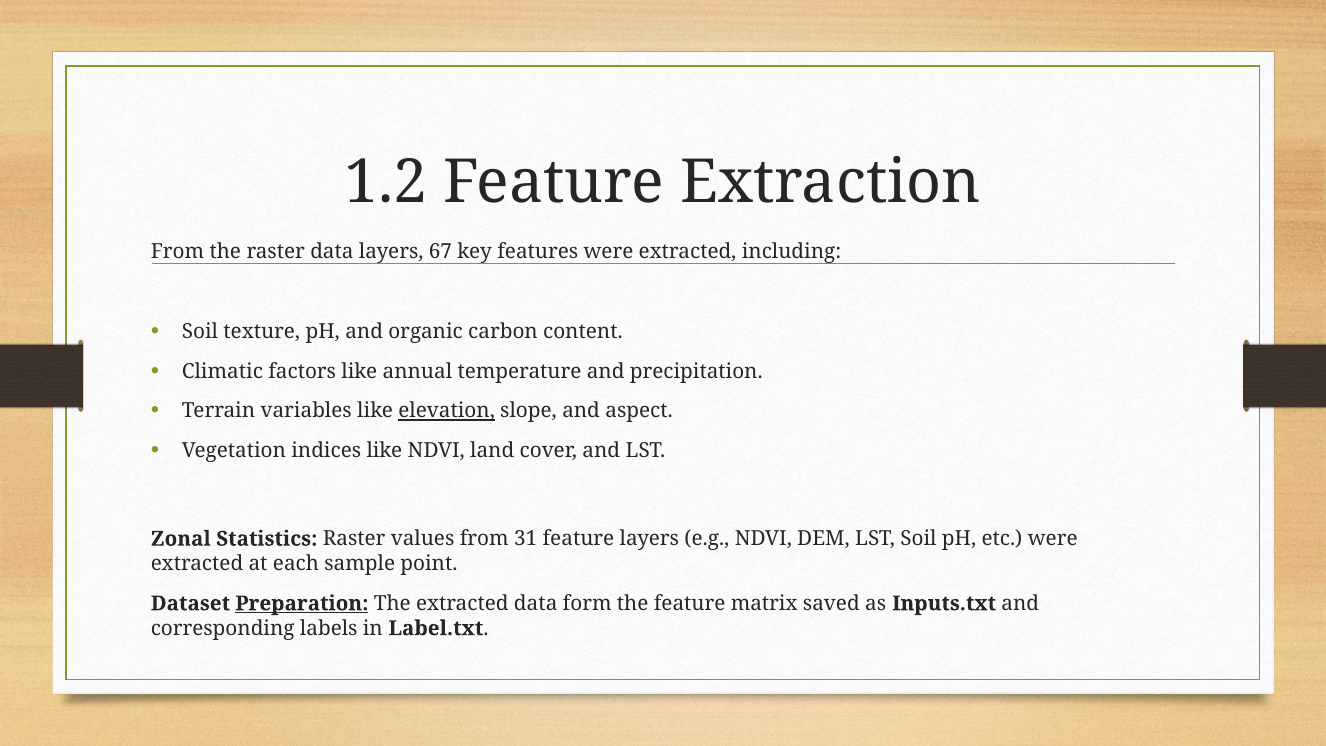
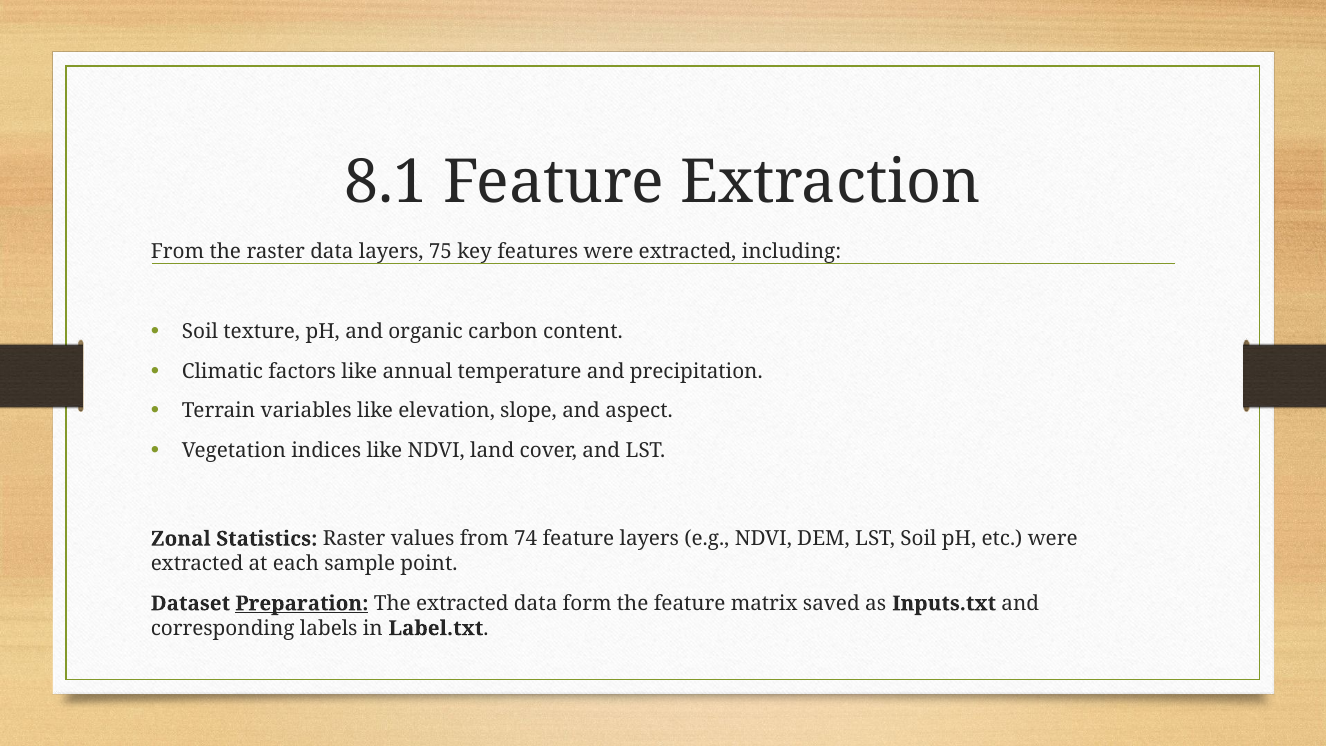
1.2: 1.2 -> 8.1
67: 67 -> 75
elevation underline: present -> none
31: 31 -> 74
